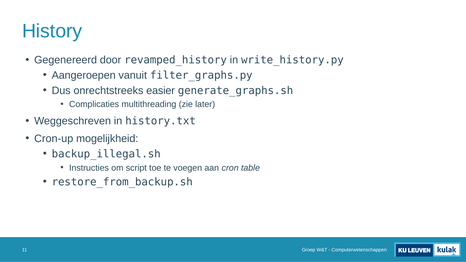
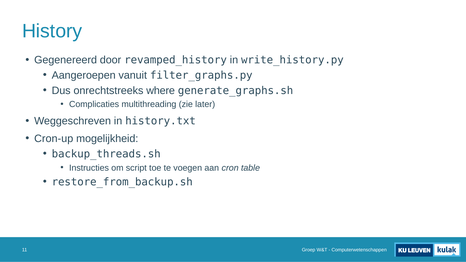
easier: easier -> where
backup_illegal.sh: backup_illegal.sh -> backup_threads.sh
